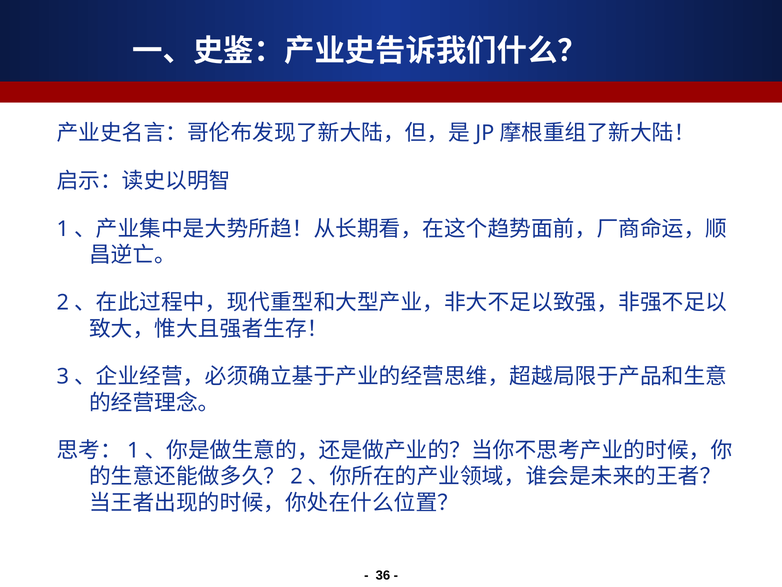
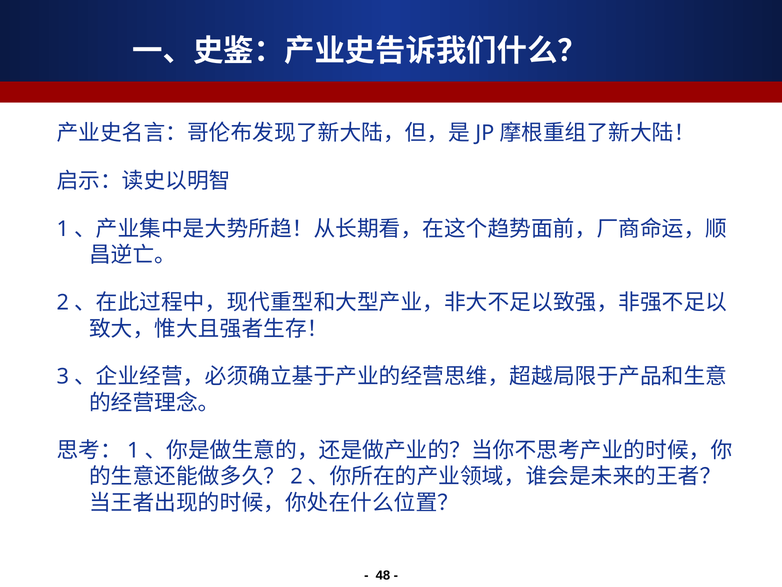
36: 36 -> 48
